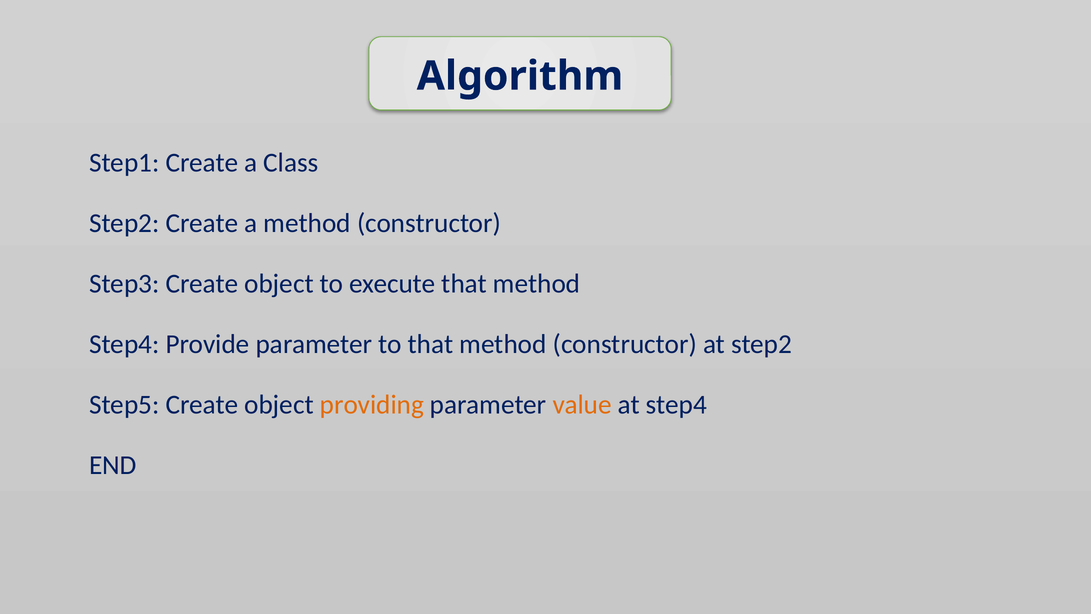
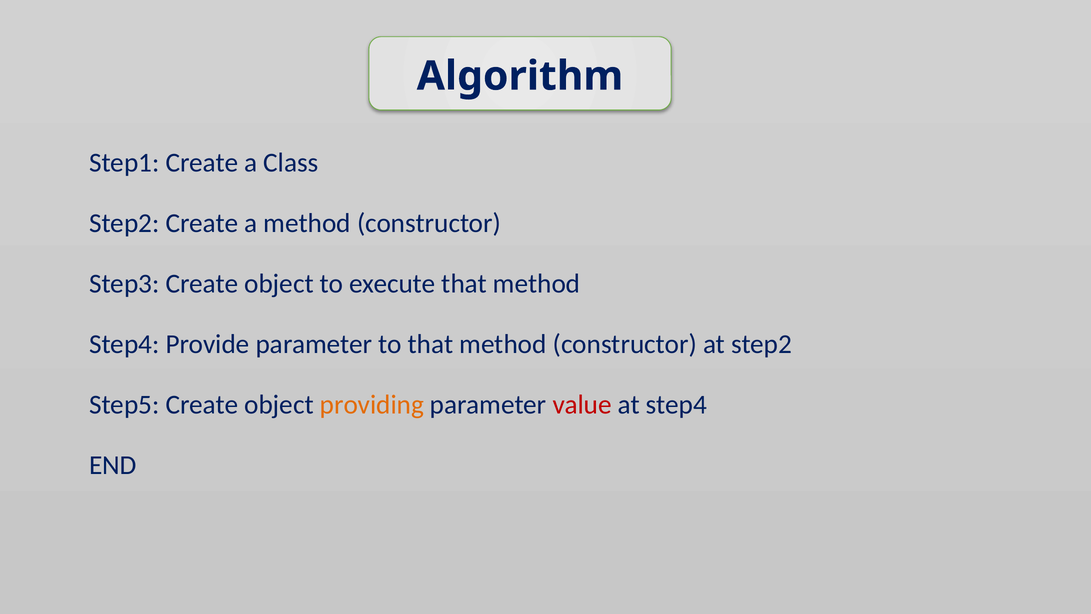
value colour: orange -> red
